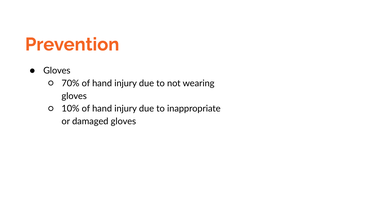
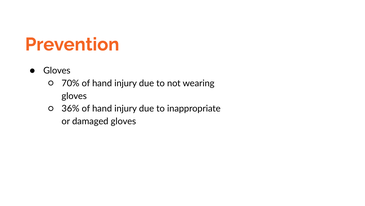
10%: 10% -> 36%
